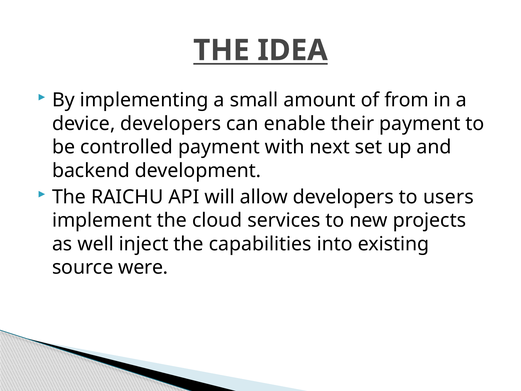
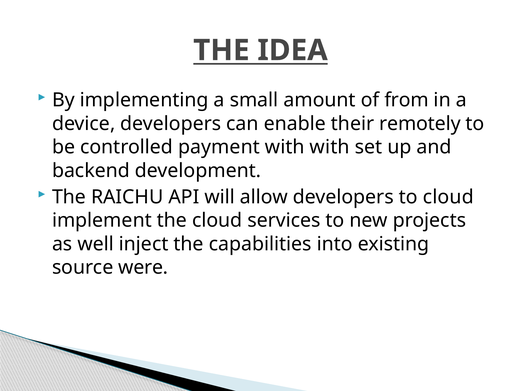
their payment: payment -> remotely
with next: next -> with
to users: users -> cloud
